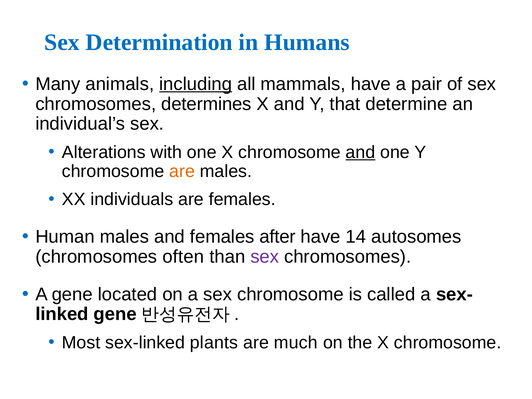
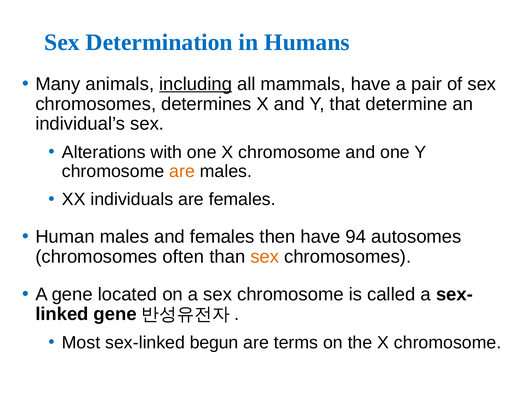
and at (360, 152) underline: present -> none
after: after -> then
14: 14 -> 94
sex at (265, 257) colour: purple -> orange
plants: plants -> begun
much: much -> terms
